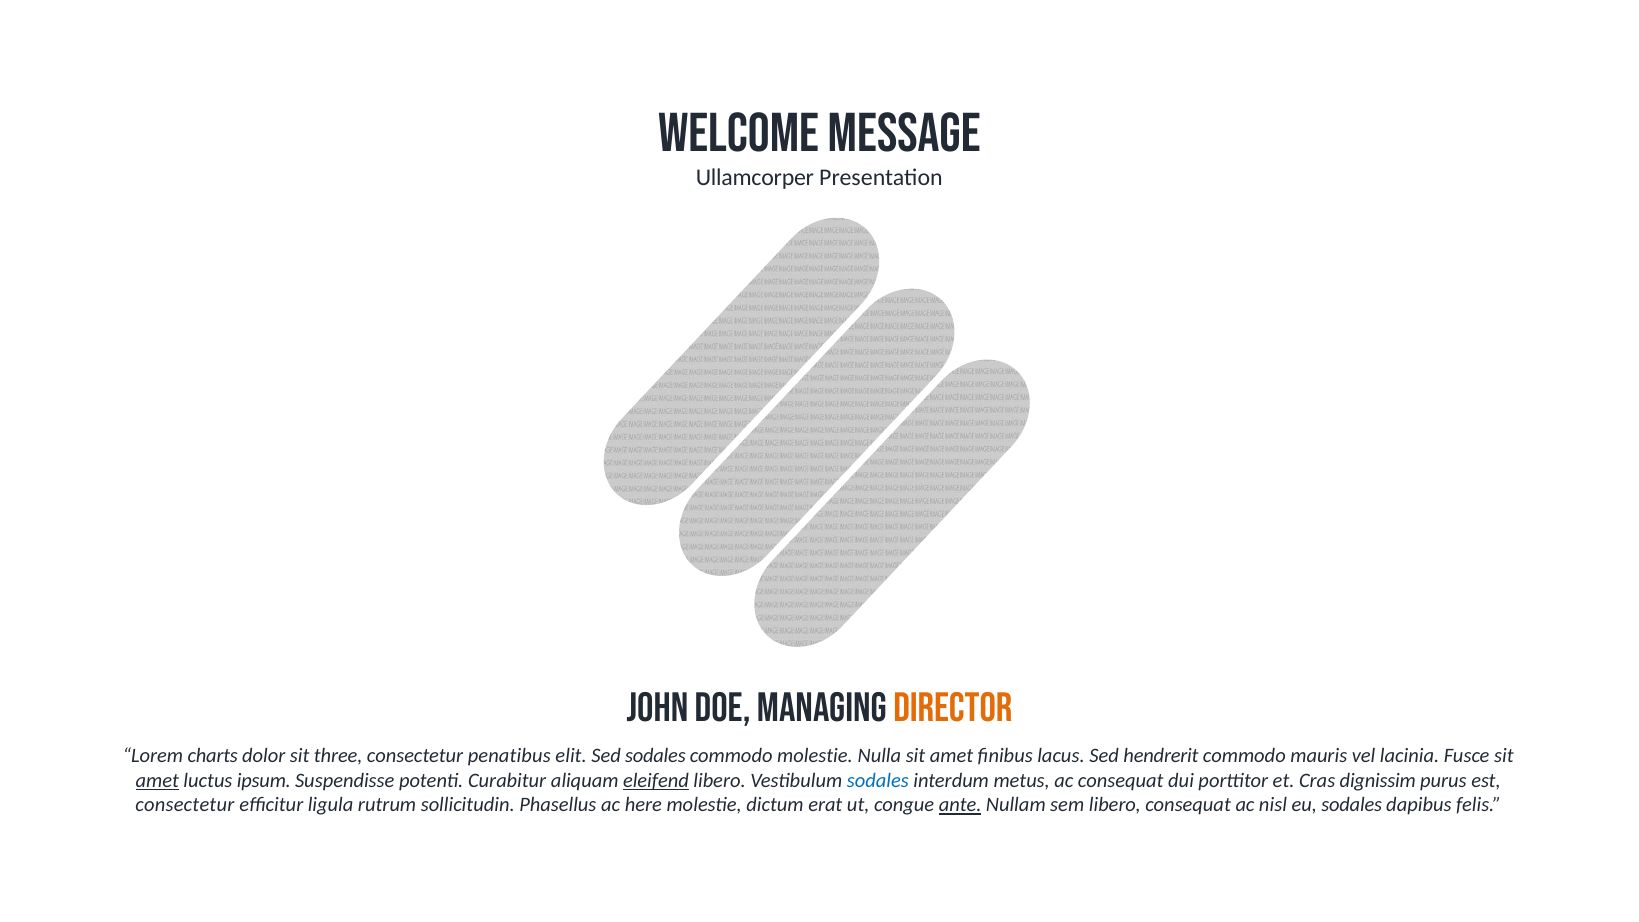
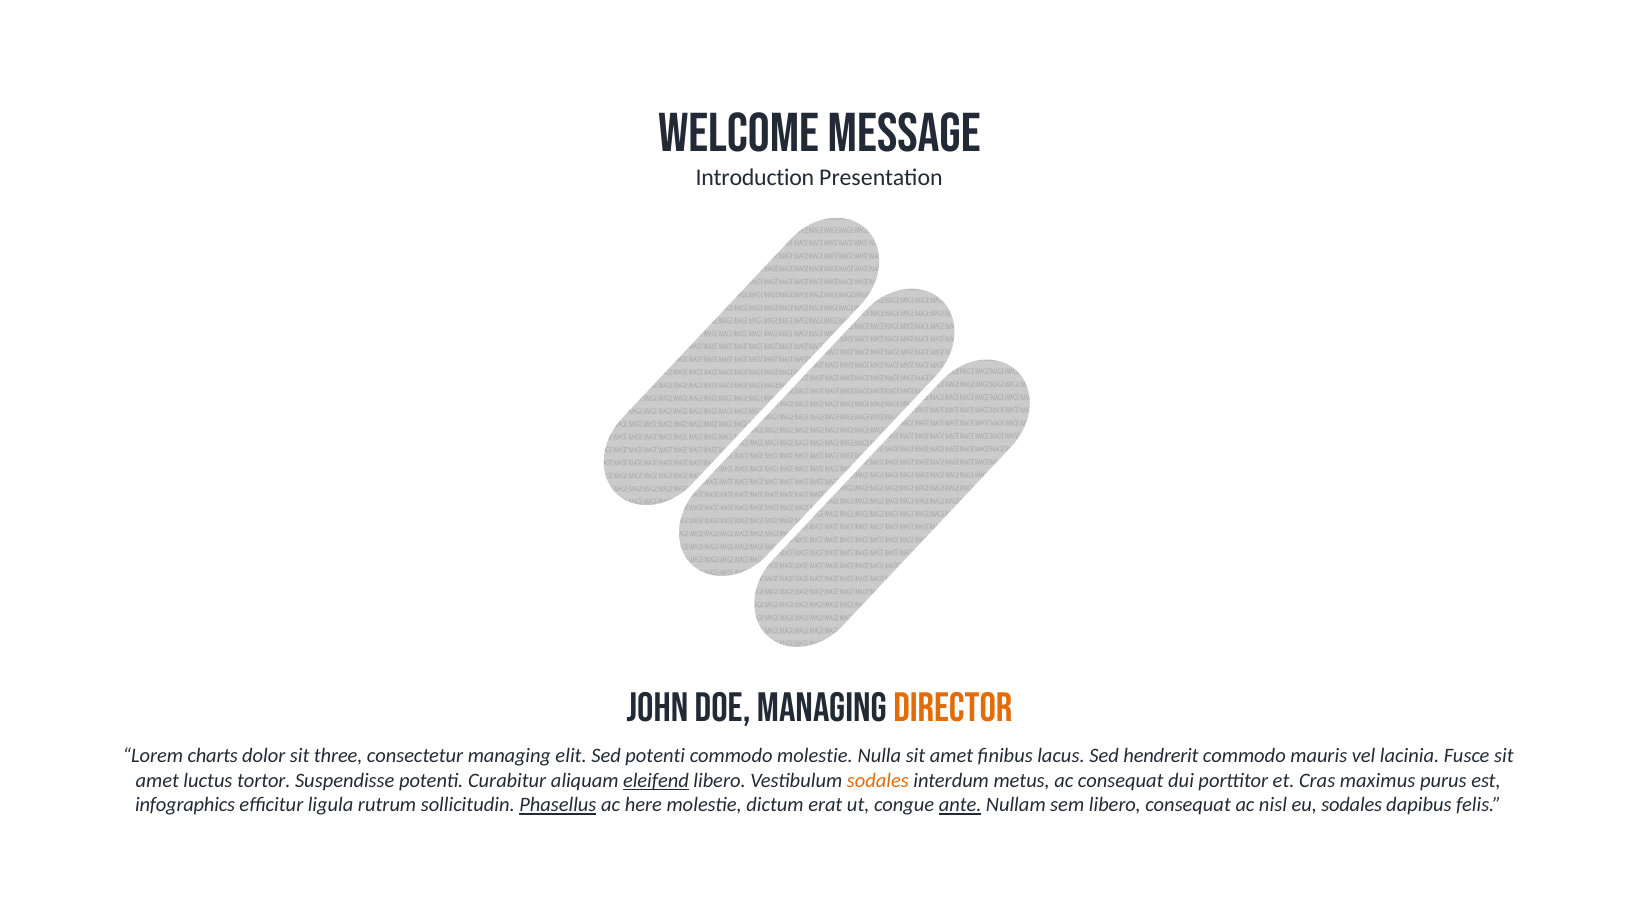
Ullamcorper: Ullamcorper -> Introduction
consectetur penatibus: penatibus -> managing
Sed sodales: sodales -> potenti
amet at (157, 780) underline: present -> none
ipsum: ipsum -> tortor
sodales at (878, 780) colour: blue -> orange
dignissim: dignissim -> maximus
consectetur at (185, 805): consectetur -> infographics
Phasellus underline: none -> present
